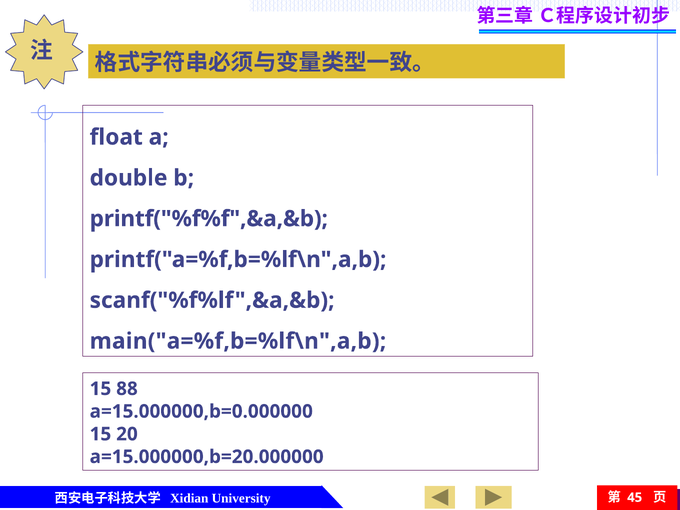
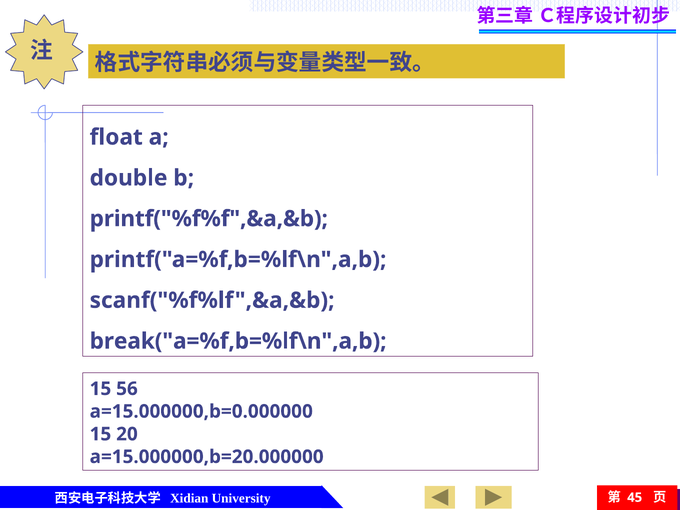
main("a=%f,b=%lf\n",a,b: main("a=%f,b=%lf\n",a,b -> break("a=%f,b=%lf\n",a,b
88: 88 -> 56
